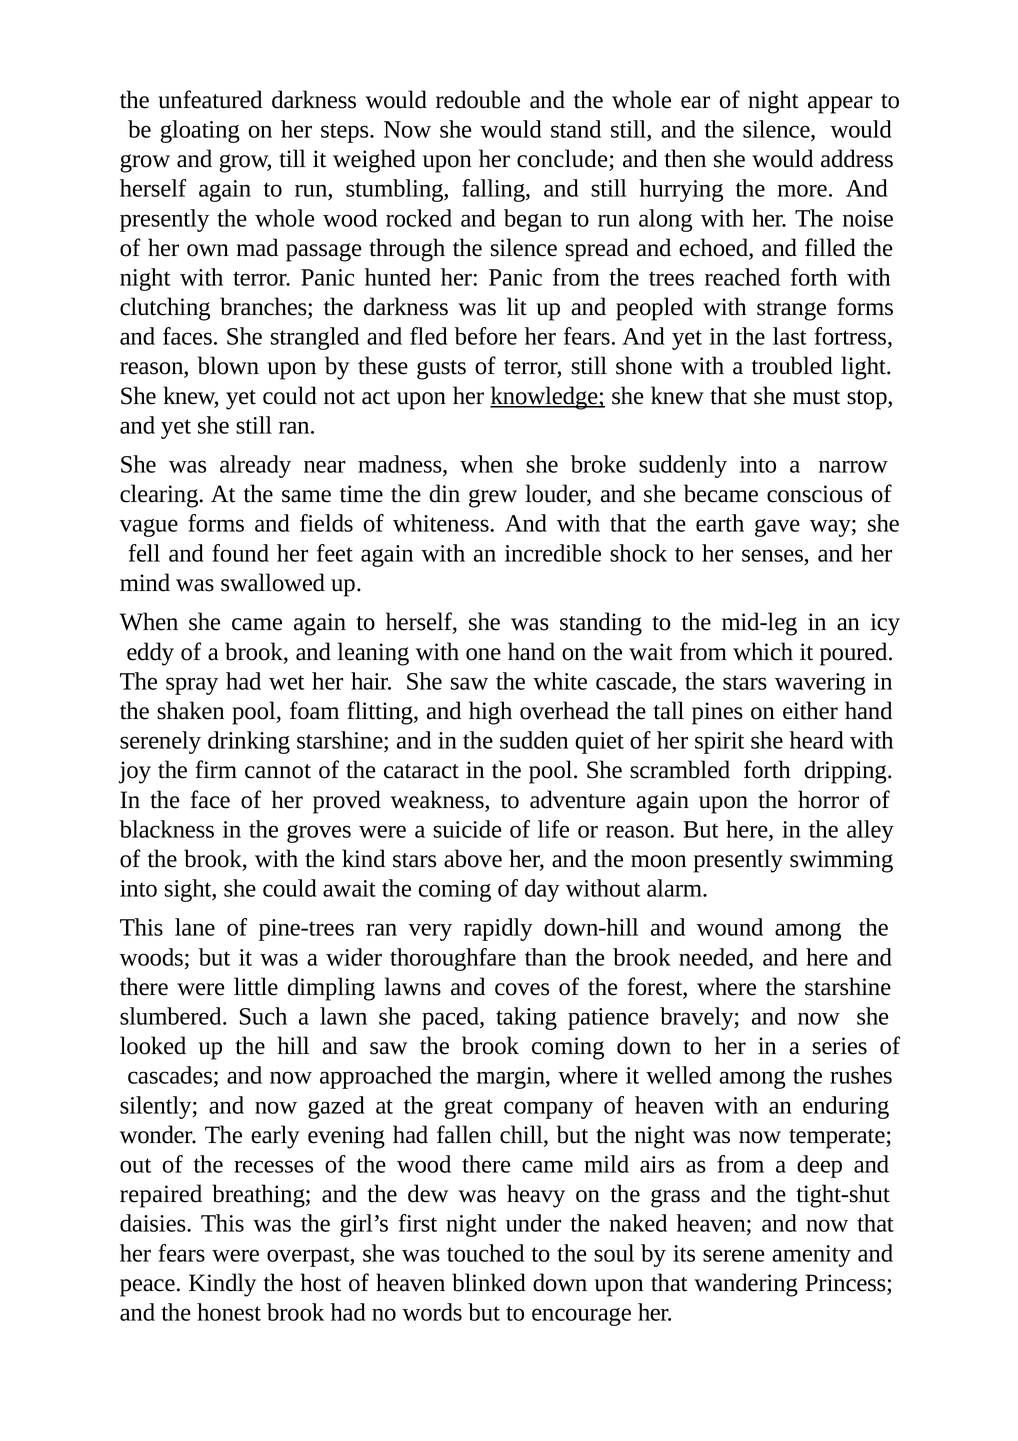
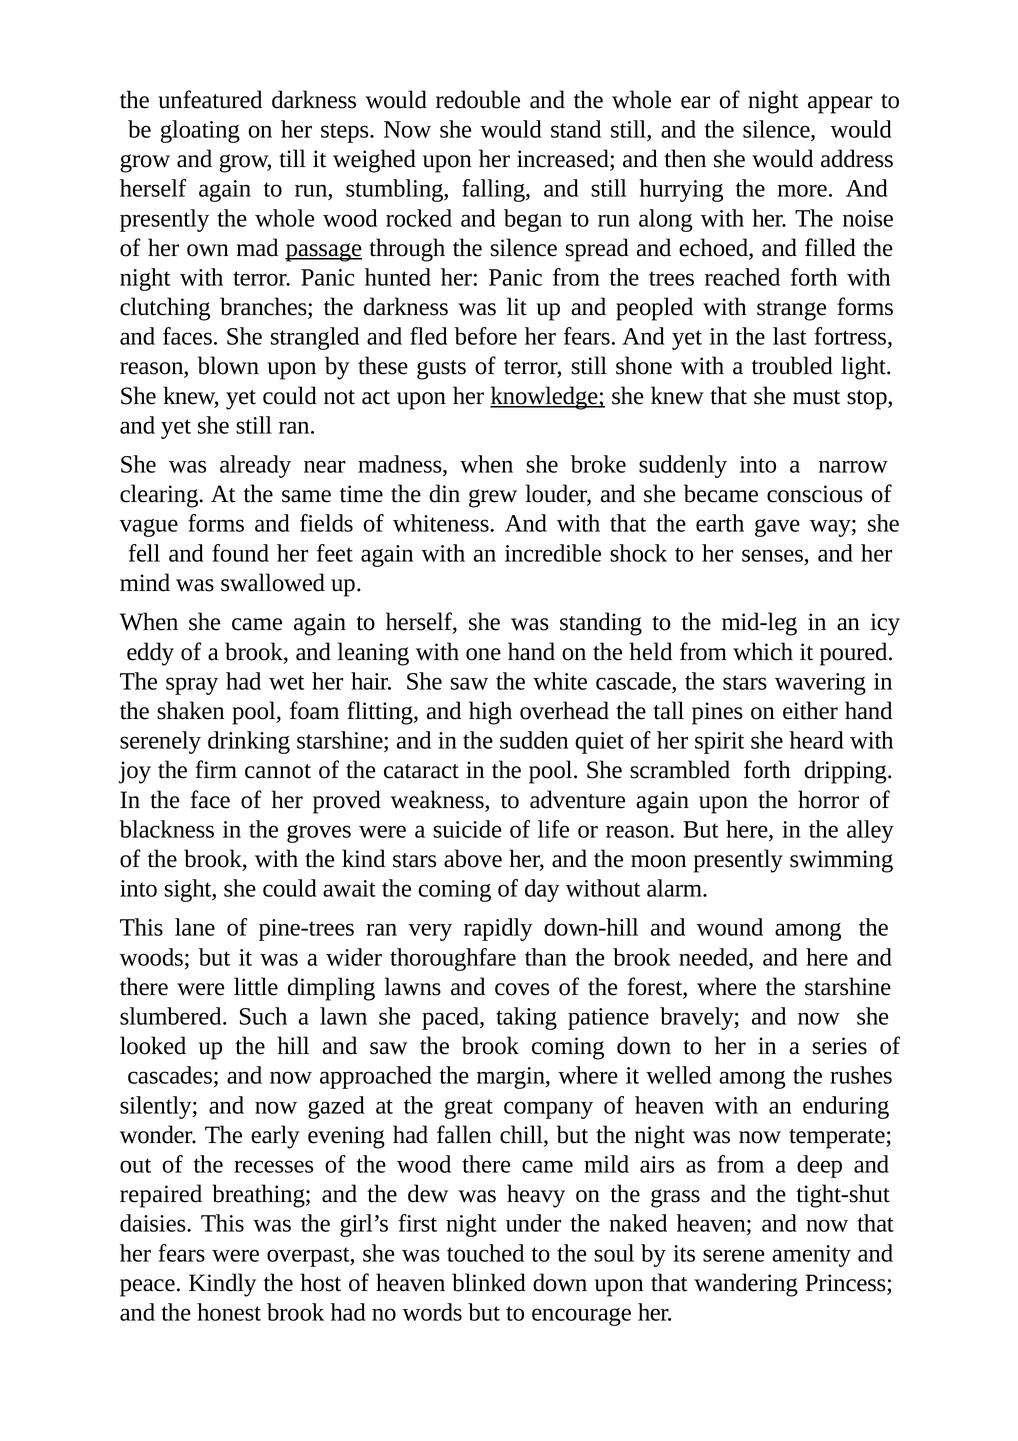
conclude: conclude -> increased
passage underline: none -> present
wait: wait -> held
